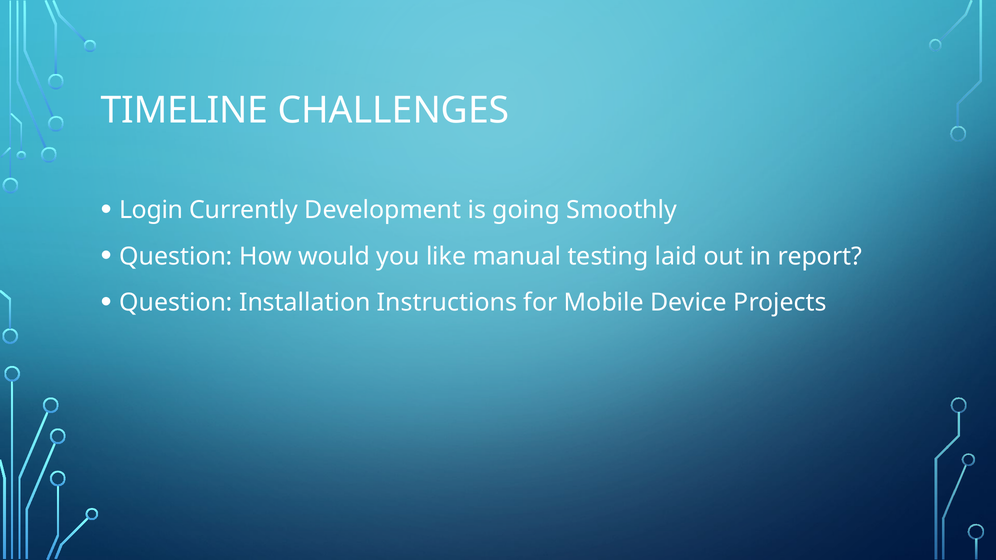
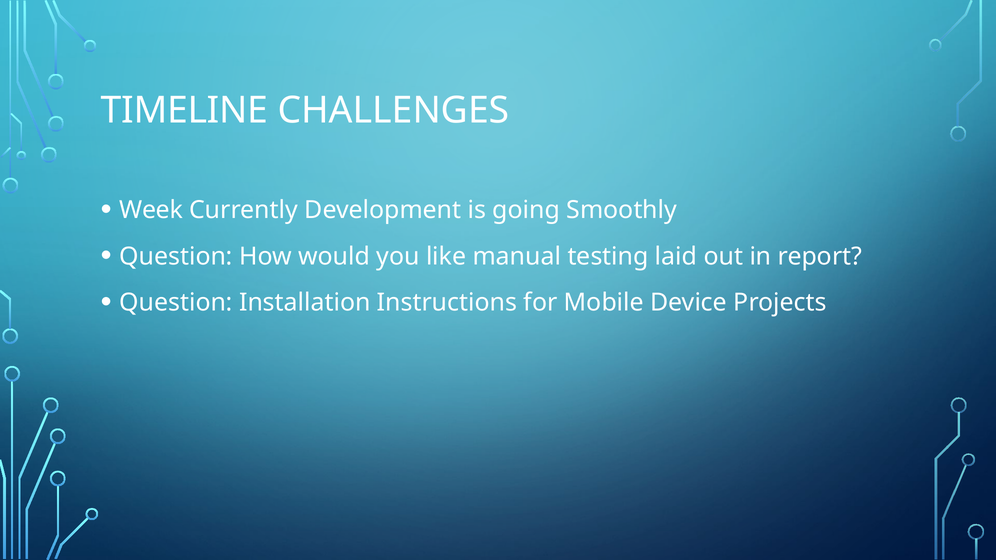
Login: Login -> Week
